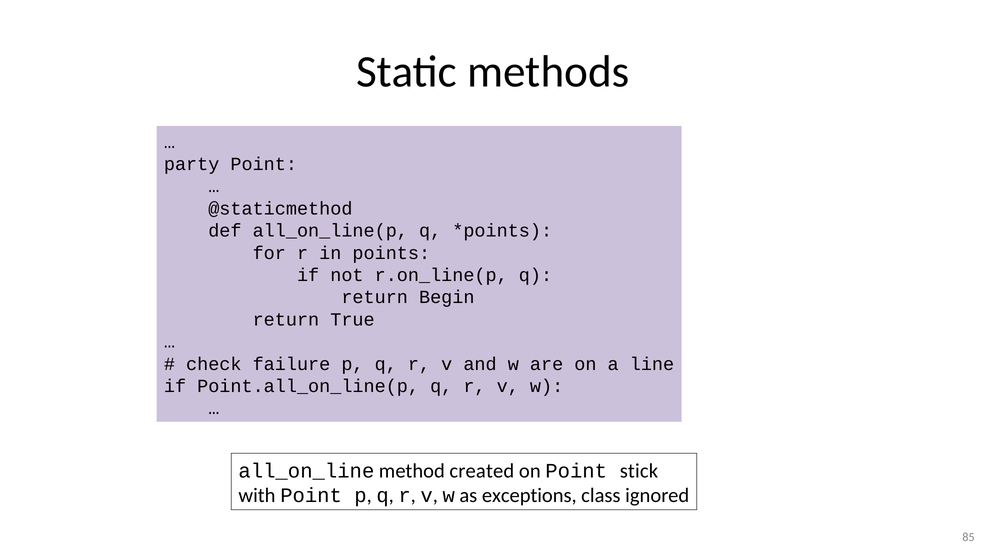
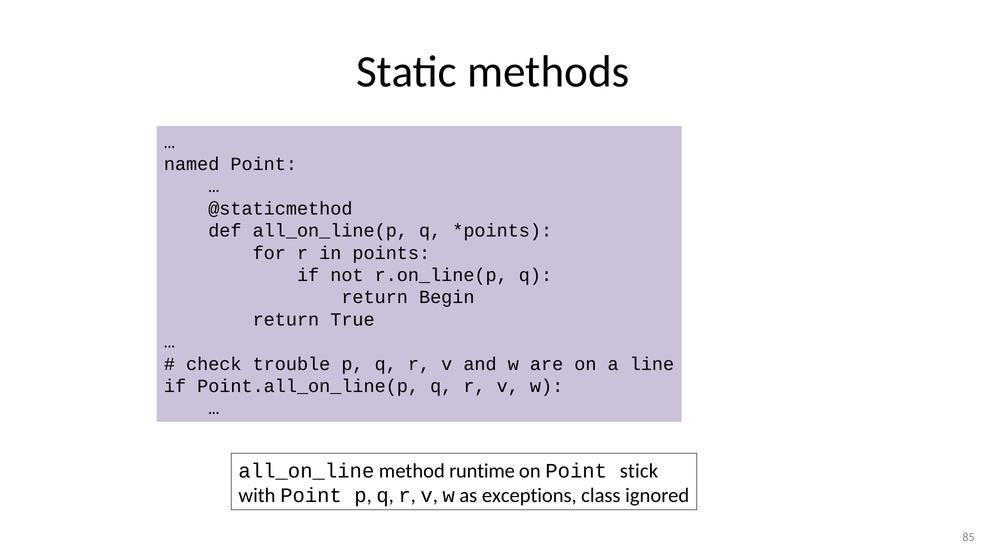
party: party -> named
failure: failure -> trouble
created: created -> runtime
